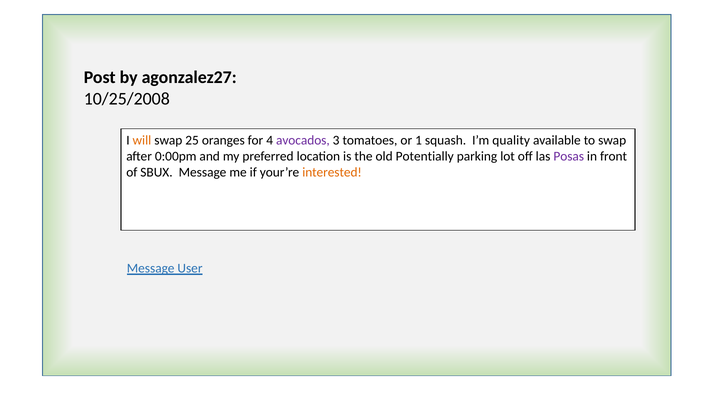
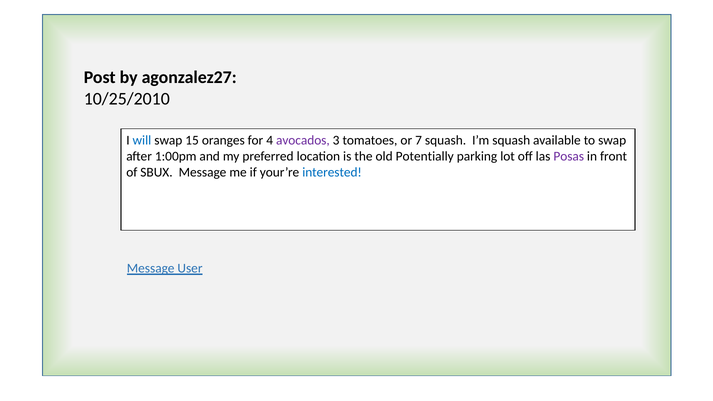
10/25/2008: 10/25/2008 -> 10/25/2010
will colour: orange -> blue
25: 25 -> 15
1: 1 -> 7
I’m quality: quality -> squash
0:00pm: 0:00pm -> 1:00pm
interested colour: orange -> blue
